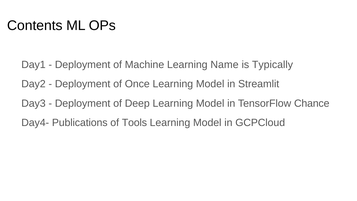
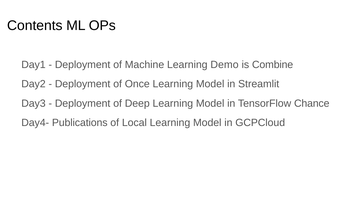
Name: Name -> Demo
Typically: Typically -> Combine
Tools: Tools -> Local
